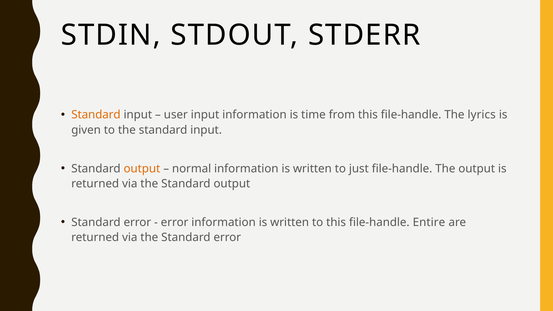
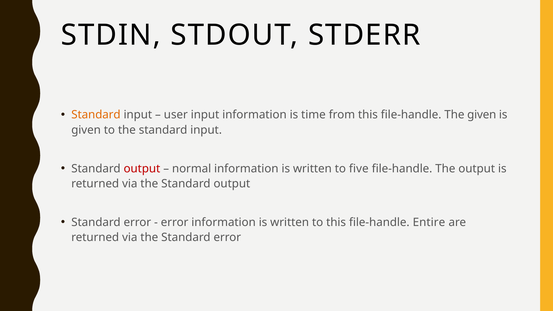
The lyrics: lyrics -> given
output at (142, 169) colour: orange -> red
just: just -> five
